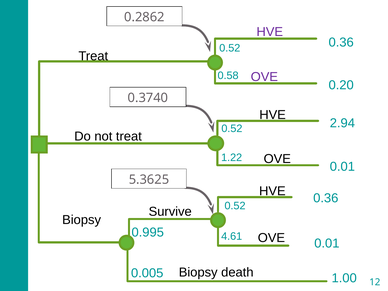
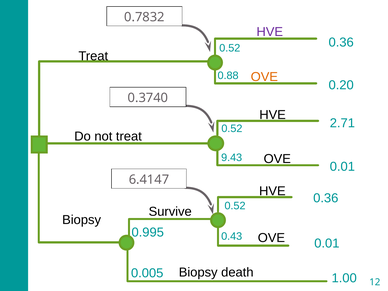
0.2862: 0.2862 -> 0.7832
0.58: 0.58 -> 0.88
OVE at (264, 77) colour: purple -> orange
2.94: 2.94 -> 2.71
1.22: 1.22 -> 9.43
5.3625: 5.3625 -> 6.4147
4.61: 4.61 -> 0.43
